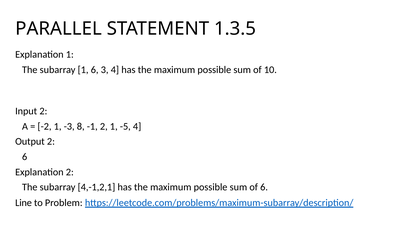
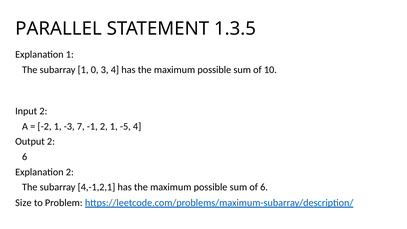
1 6: 6 -> 0
8: 8 -> 7
Line: Line -> Size
